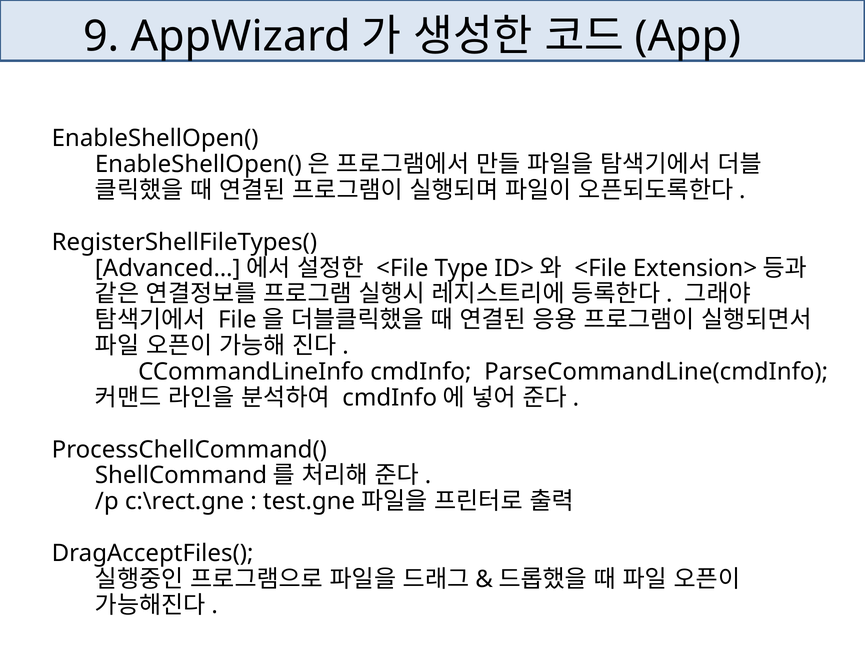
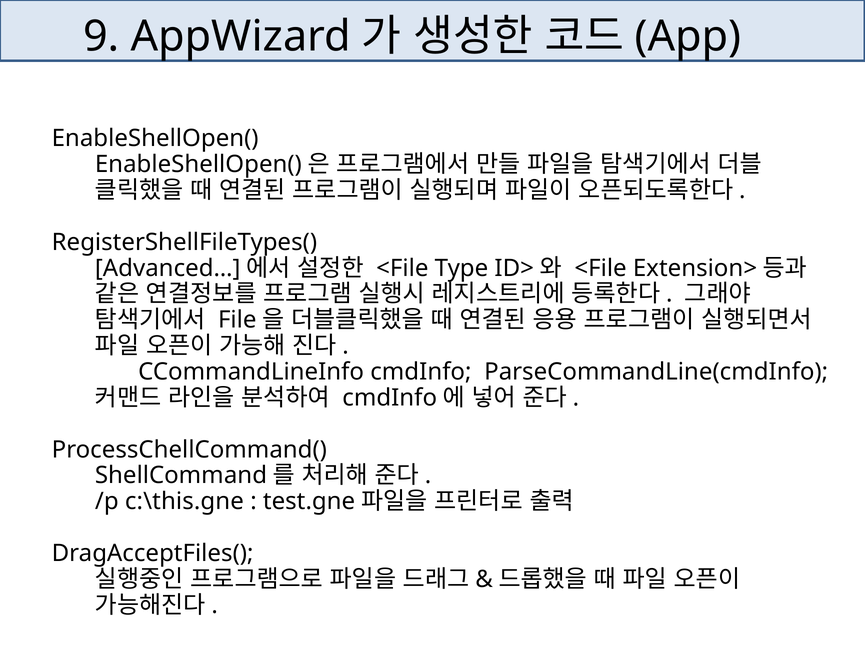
c:\rect.gne: c:\rect.gne -> c:\this.gne
